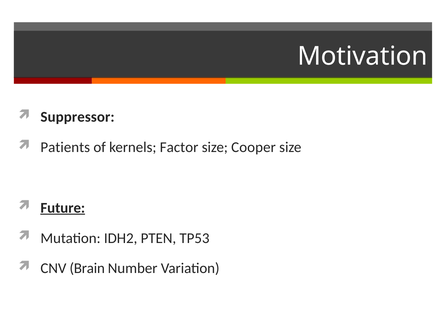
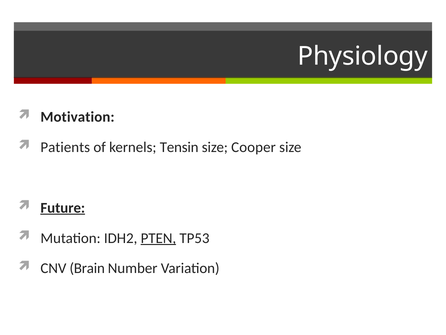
Motivation: Motivation -> Physiology
Suppressor: Suppressor -> Motivation
Factor: Factor -> Tensin
PTEN underline: none -> present
